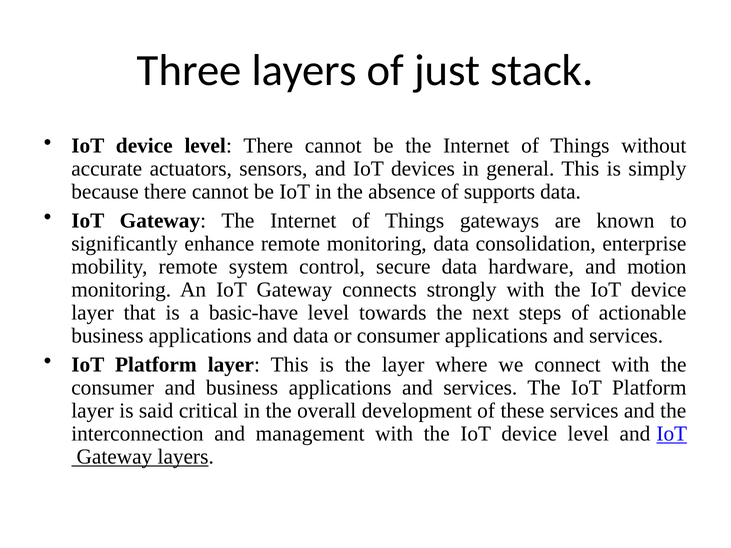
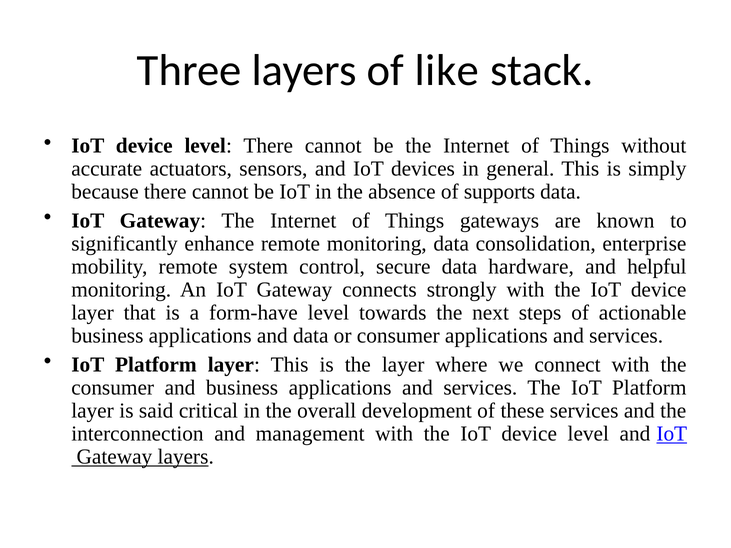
just: just -> like
motion: motion -> helpful
basic-have: basic-have -> form-have
